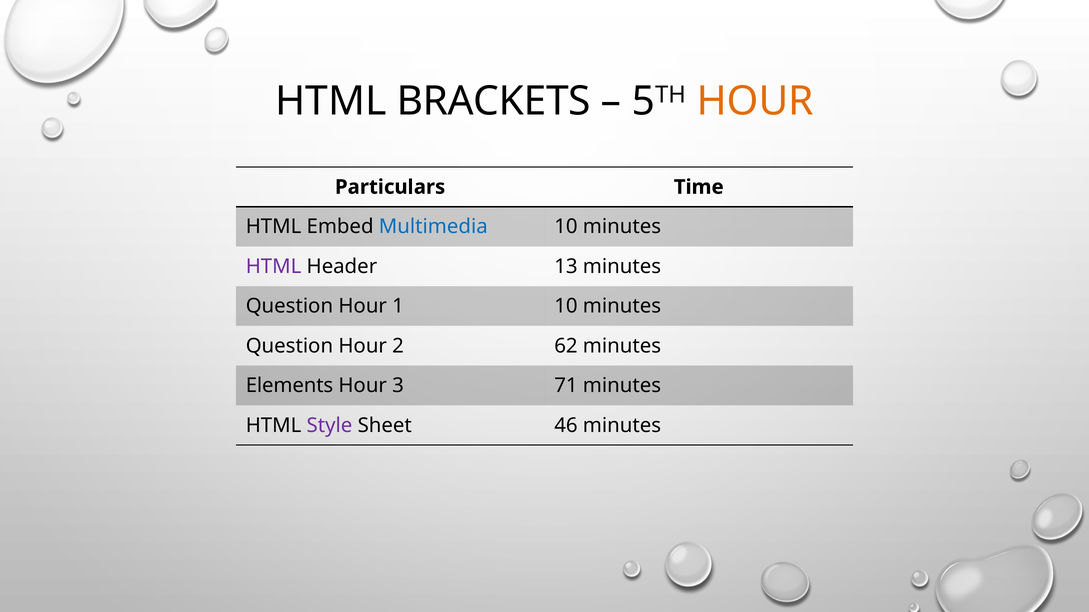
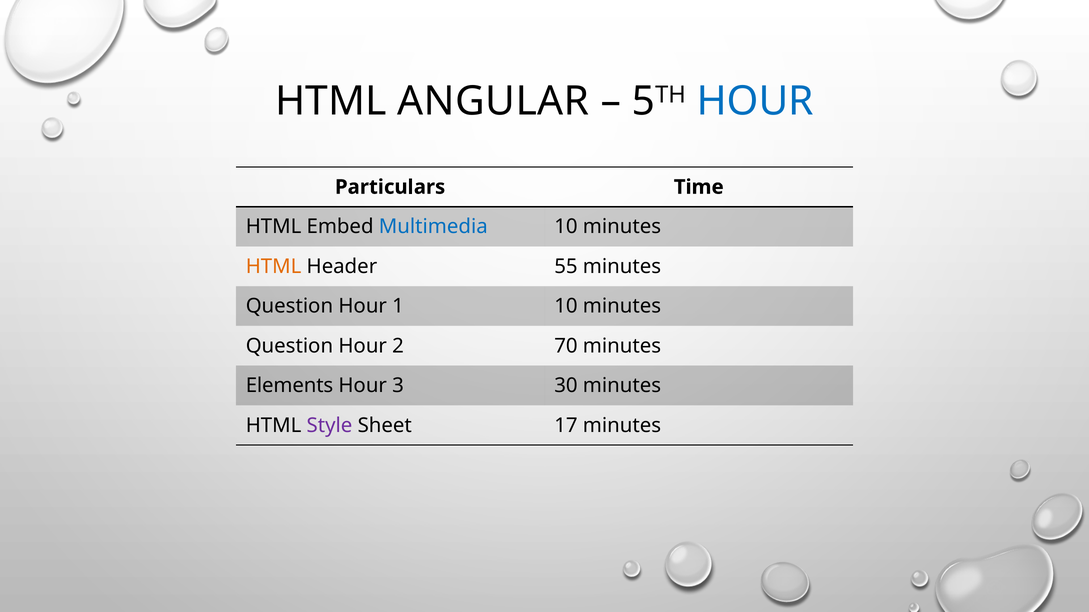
BRACKETS: BRACKETS -> ANGULAR
HOUR at (755, 101) colour: orange -> blue
HTML at (274, 267) colour: purple -> orange
13: 13 -> 55
62: 62 -> 70
71: 71 -> 30
46: 46 -> 17
